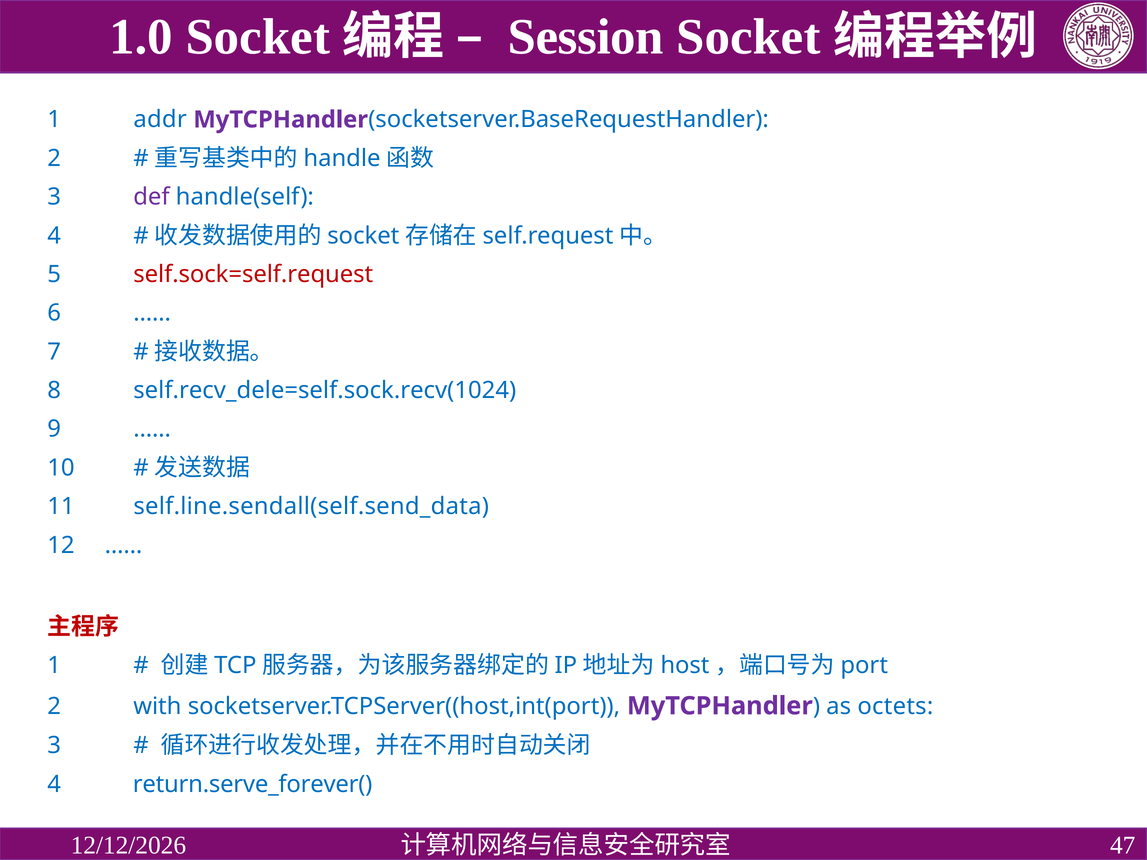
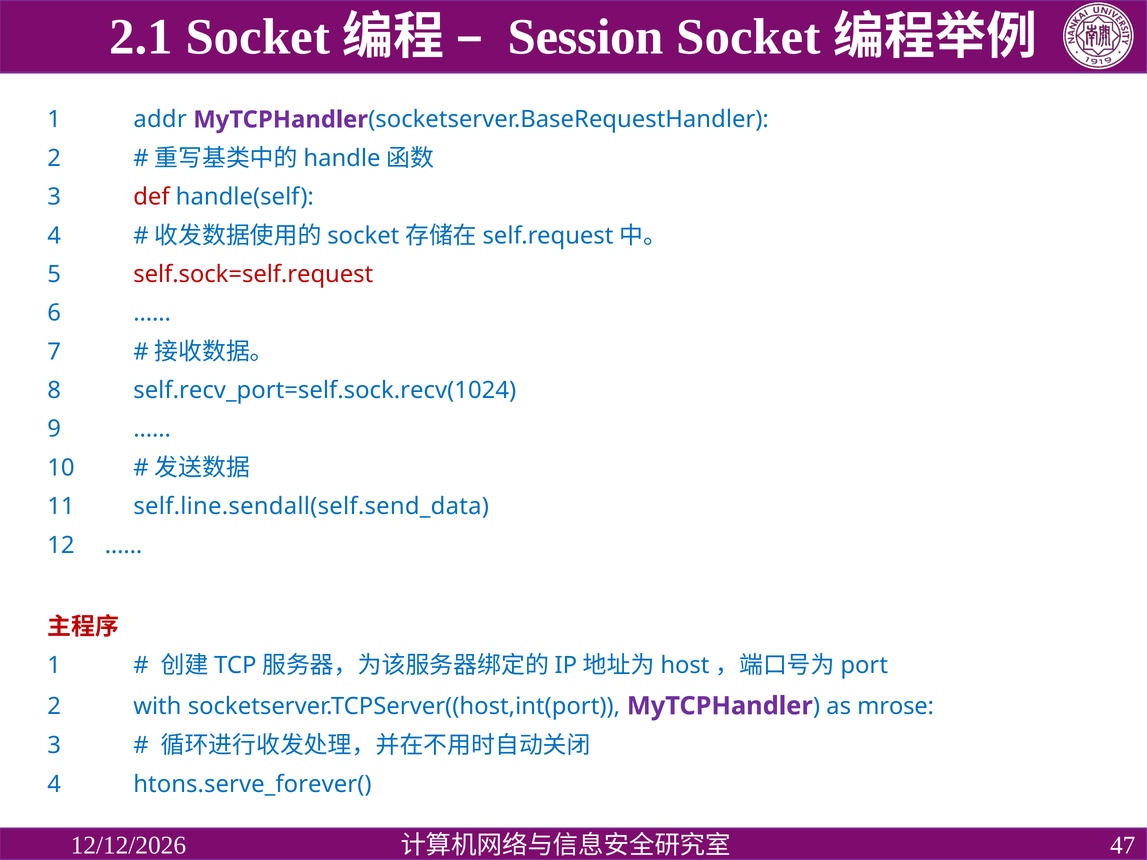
1.0: 1.0 -> 2.1
def colour: purple -> red
self.recv_dele=self.sock.recv(1024: self.recv_dele=self.sock.recv(1024 -> self.recv_port=self.sock.recv(1024
octets: octets -> mrose
return.serve_forever(: return.serve_forever( -> htons.serve_forever(
